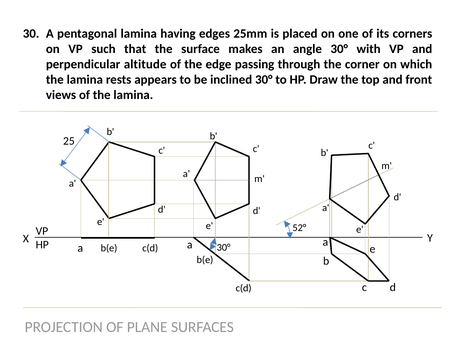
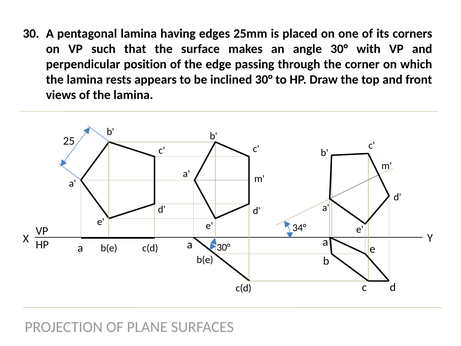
altitude: altitude -> position
52°: 52° -> 34°
